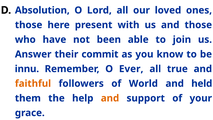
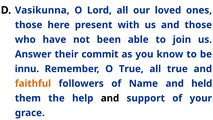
Absolution: Absolution -> Vasikunna
O Ever: Ever -> True
World: World -> Name
and at (110, 98) colour: orange -> black
